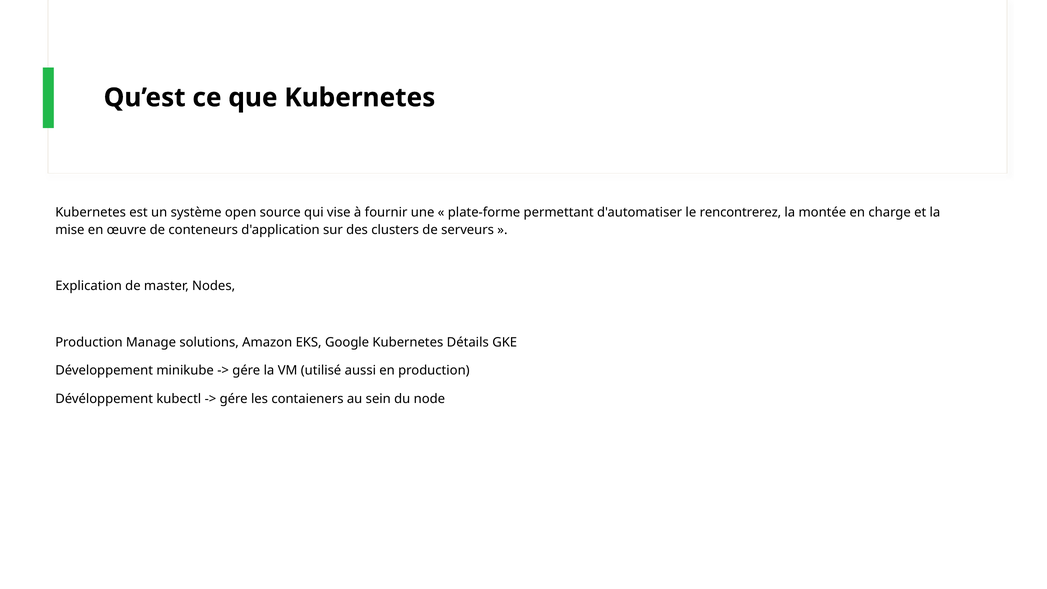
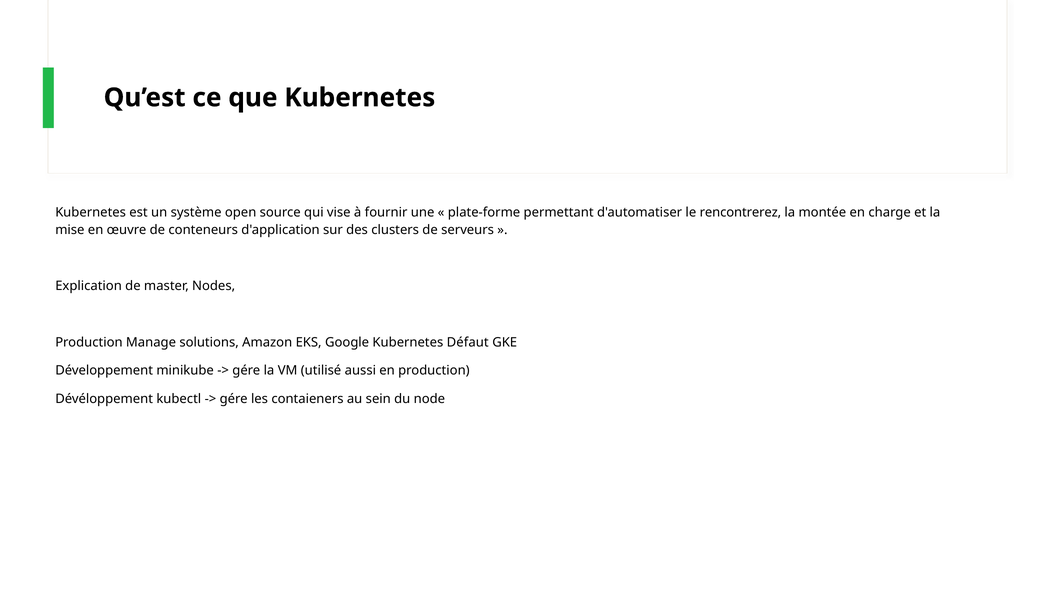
Détails: Détails -> Défaut
